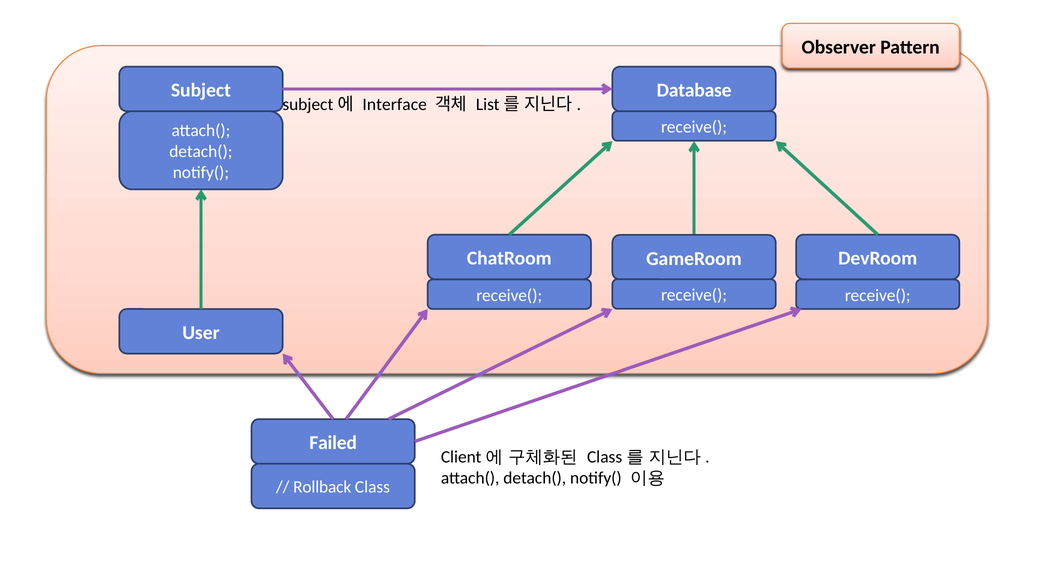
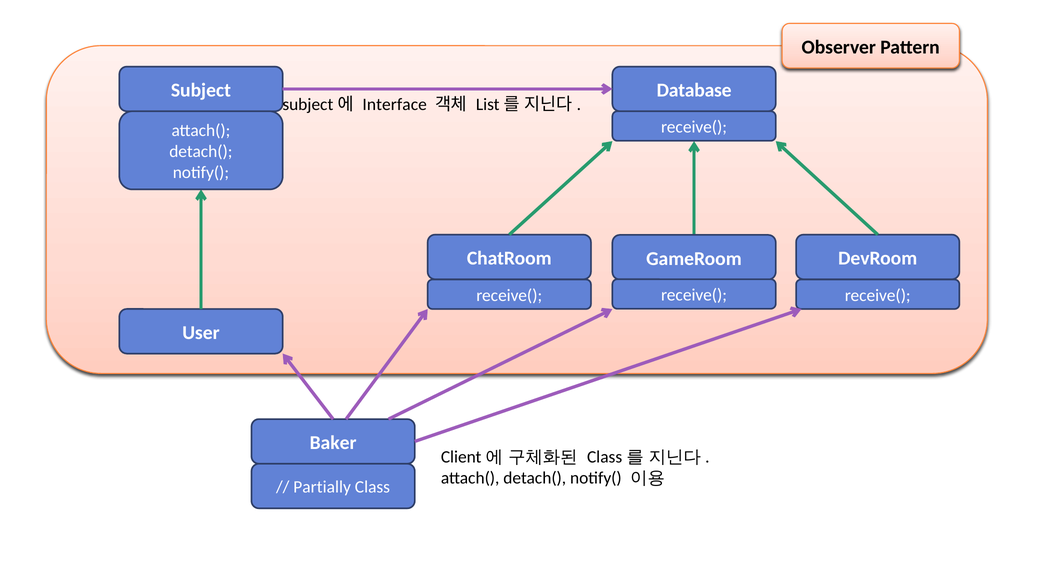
Failed: Failed -> Baker
Rollback: Rollback -> Partially
